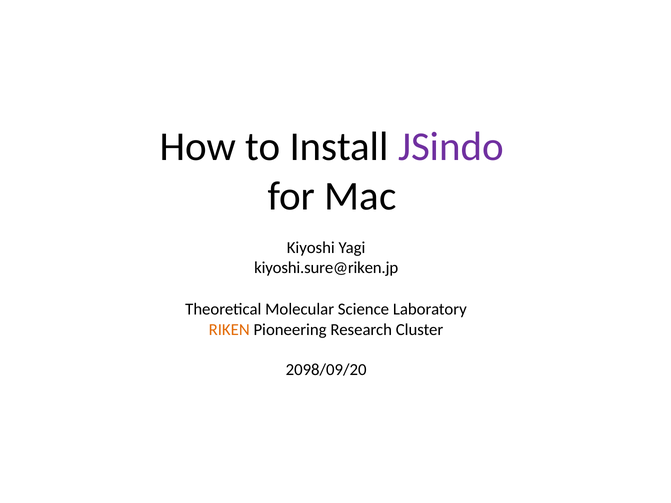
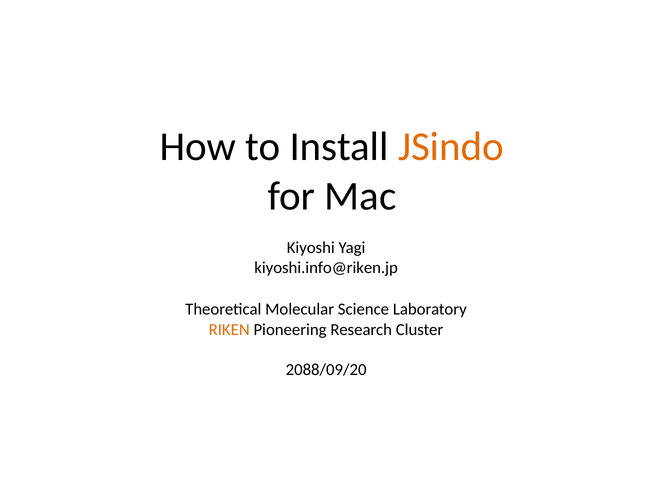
JSindo colour: purple -> orange
kiyoshi.sure@riken.jp: kiyoshi.sure@riken.jp -> kiyoshi.info@riken.jp
2098/09/20: 2098/09/20 -> 2088/09/20
